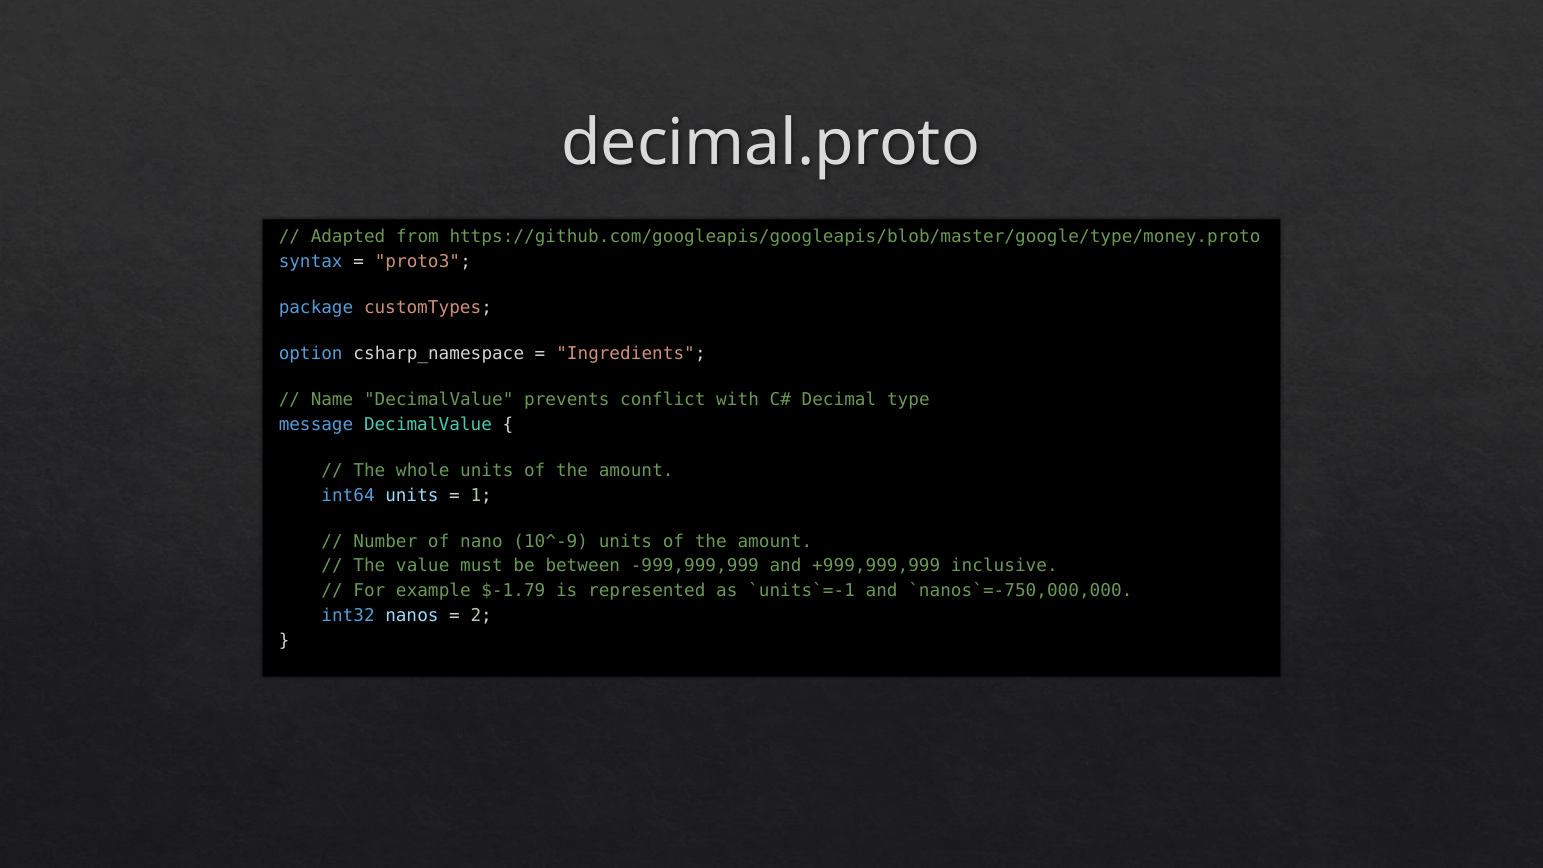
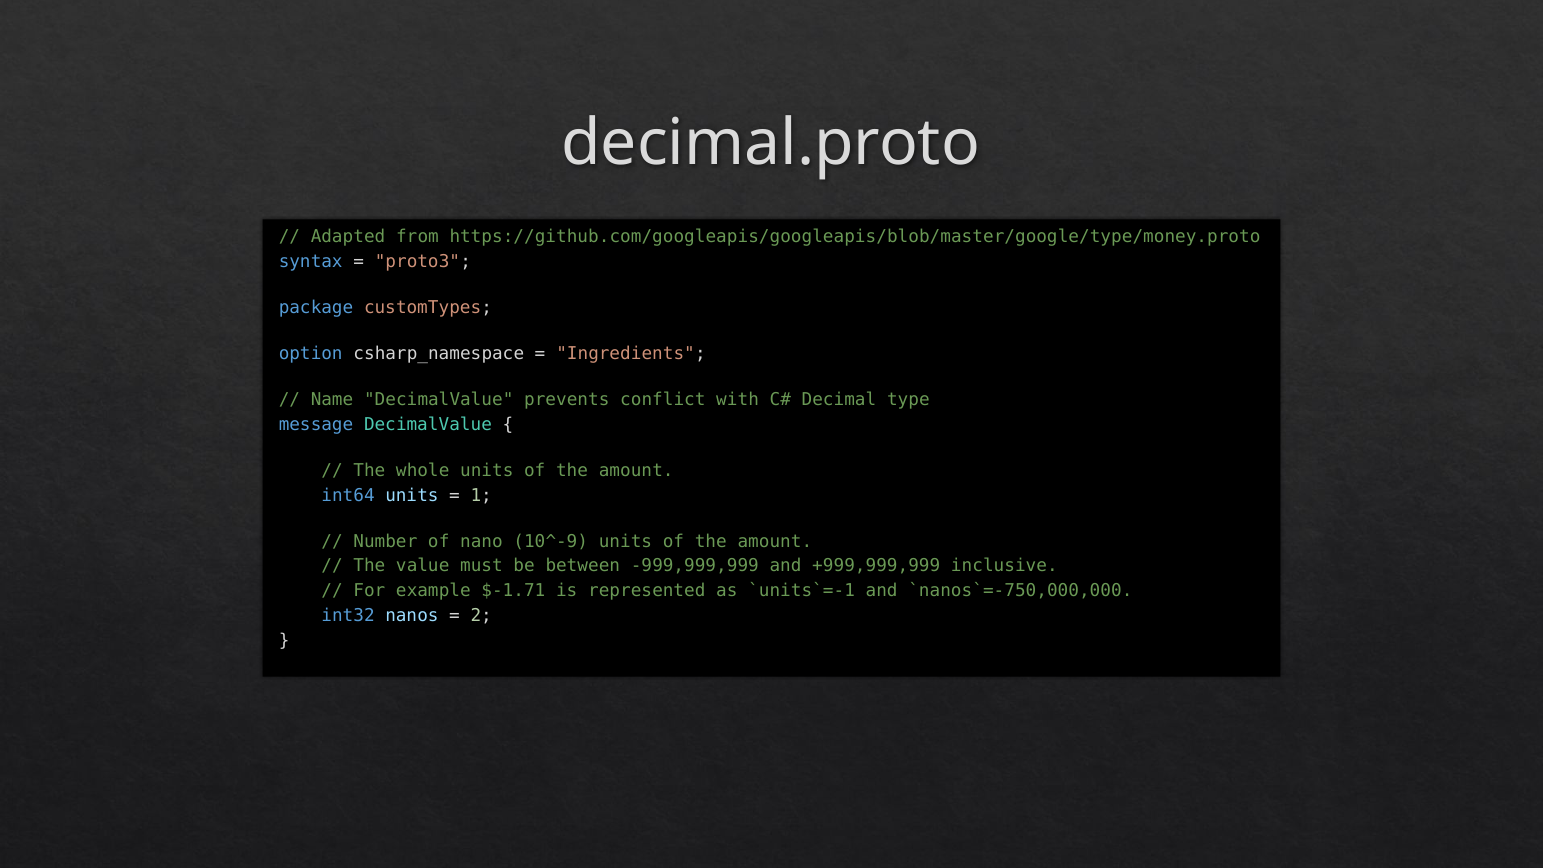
$-1.79: $-1.79 -> $-1.71
